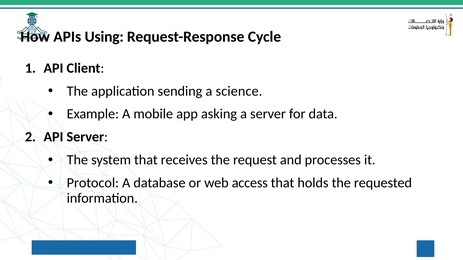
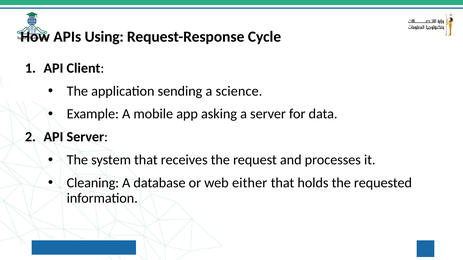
Protocol: Protocol -> Cleaning
access: access -> either
